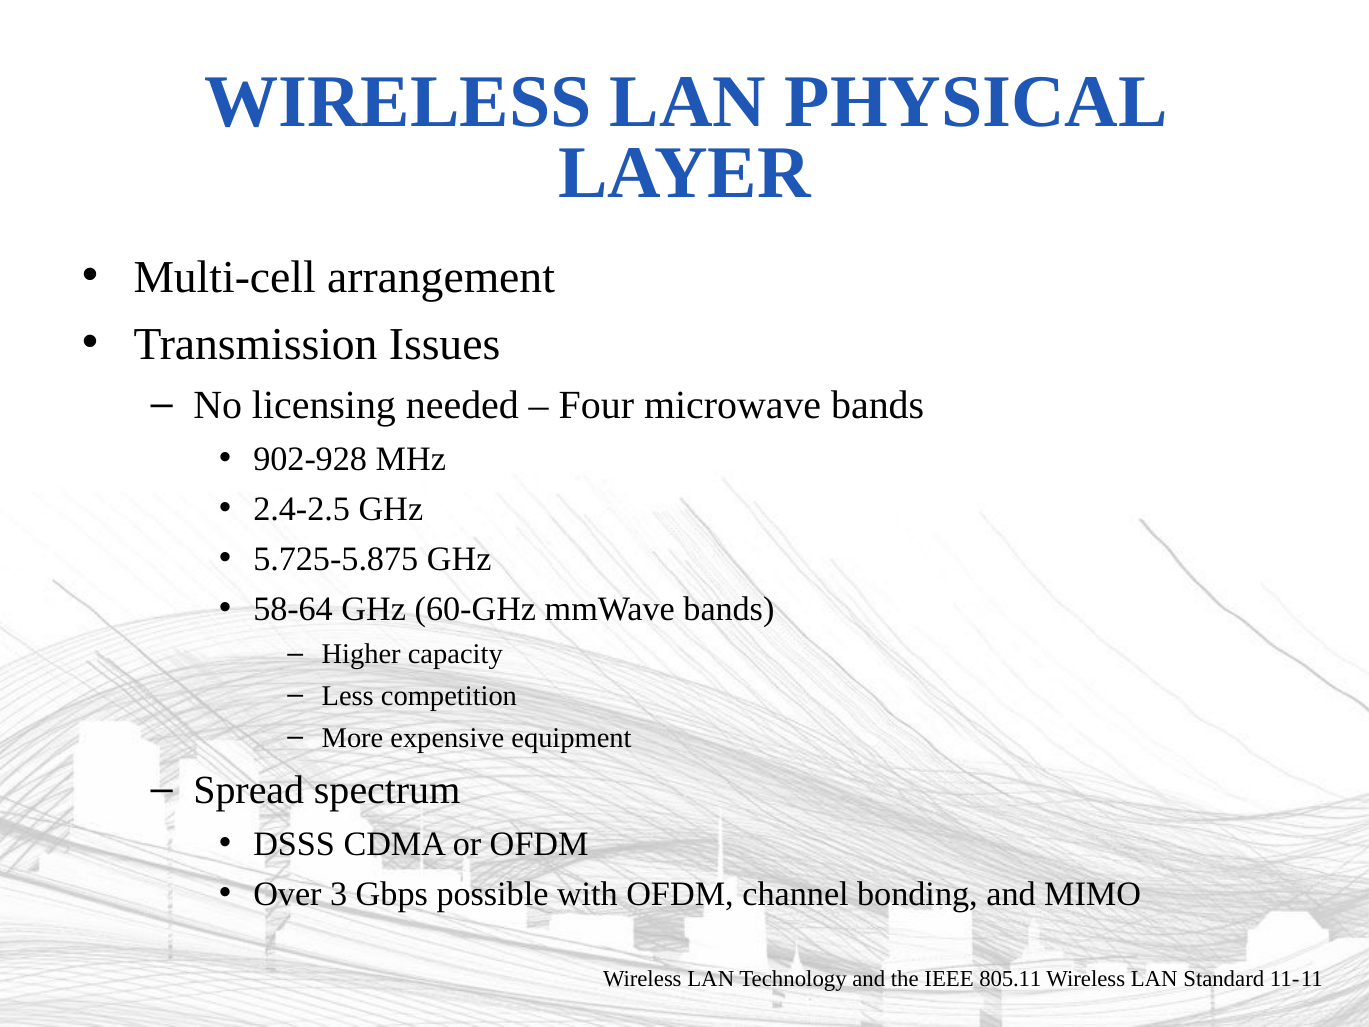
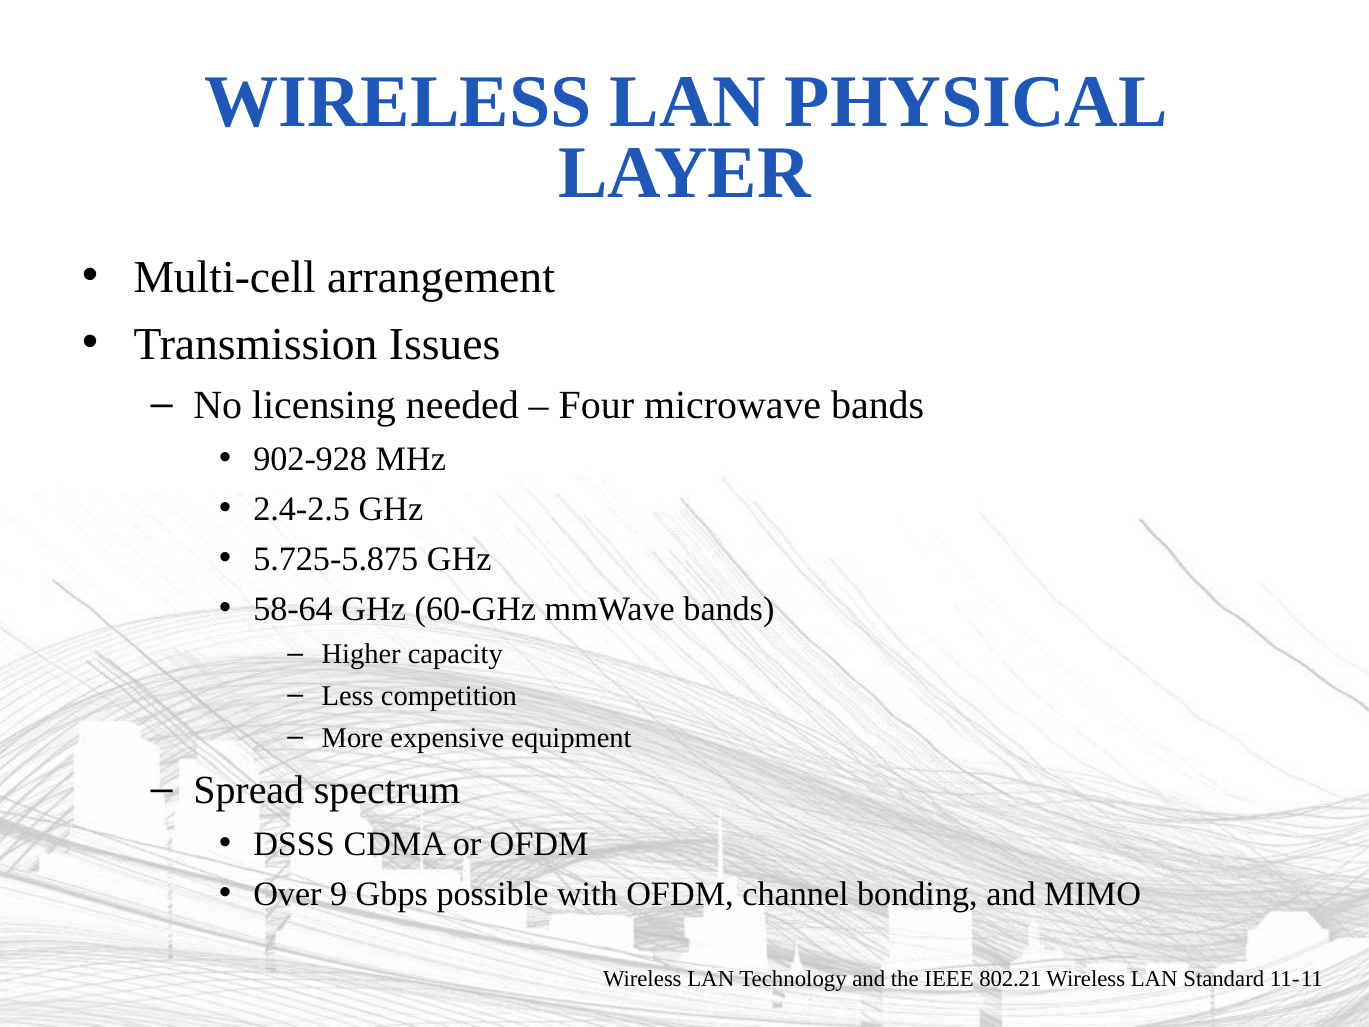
3: 3 -> 9
805.11: 805.11 -> 802.21
